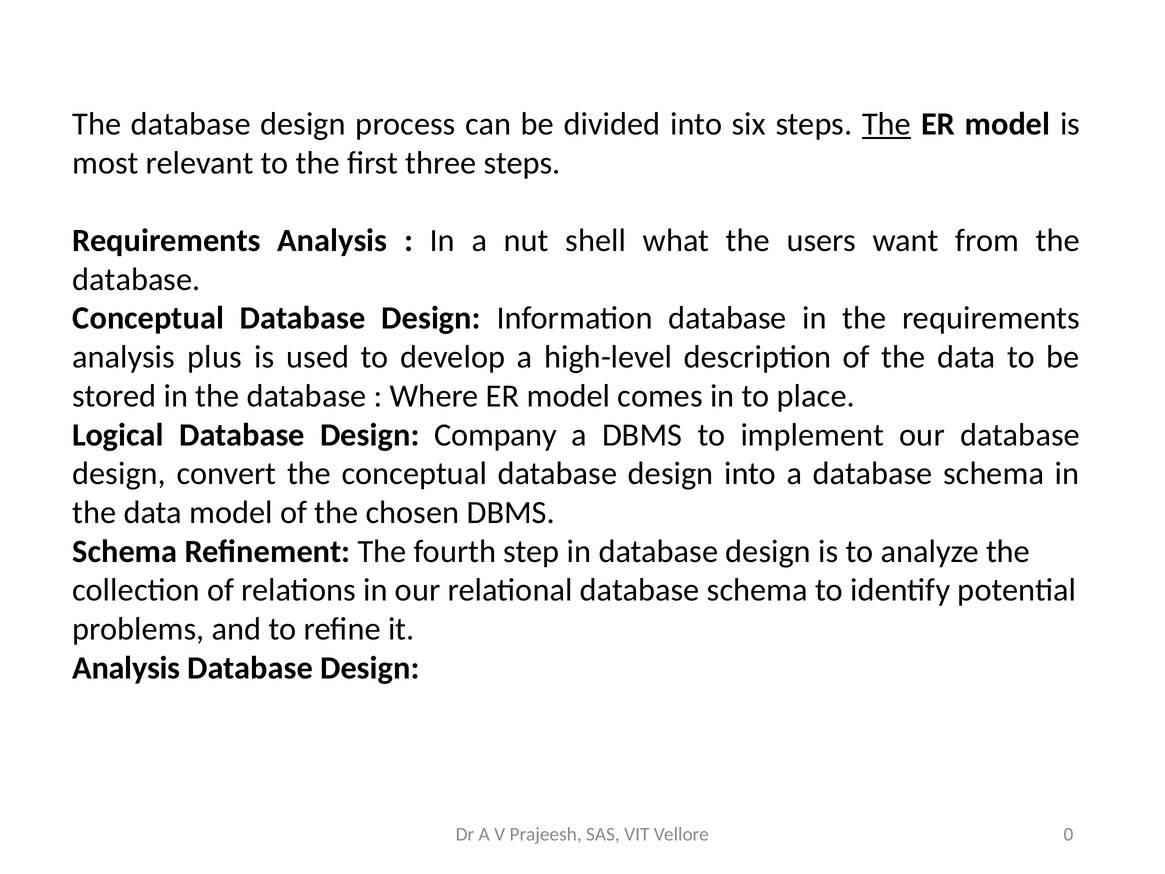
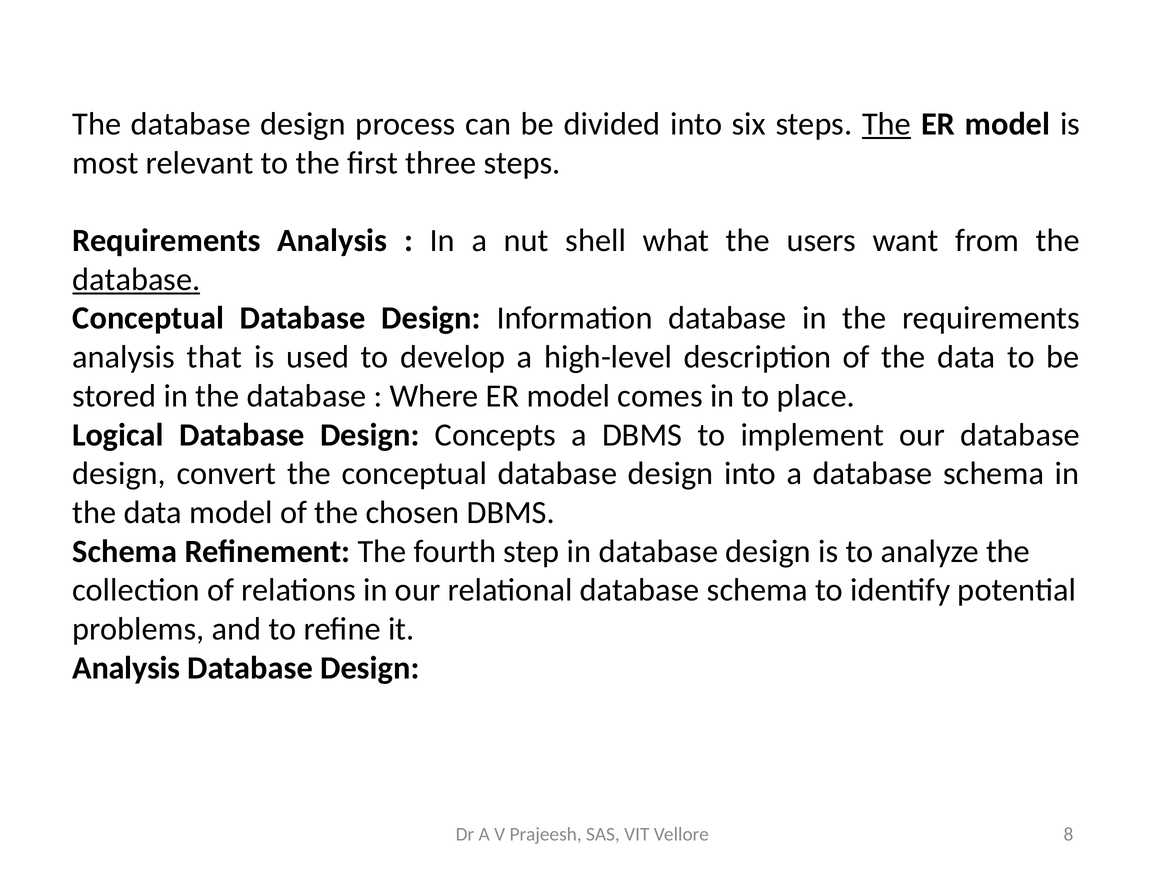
database at (136, 279) underline: none -> present
plus: plus -> that
Company: Company -> Concepts
0: 0 -> 8
